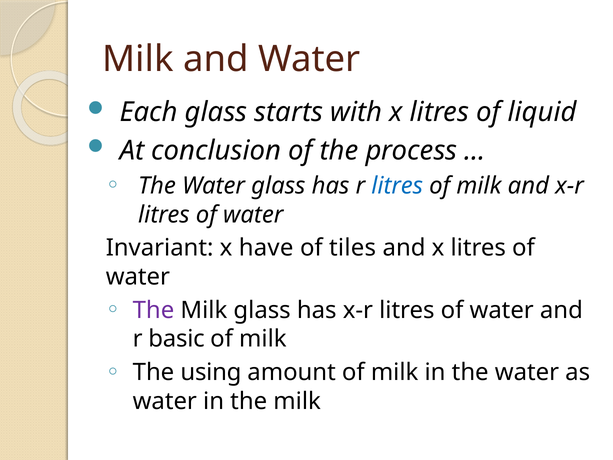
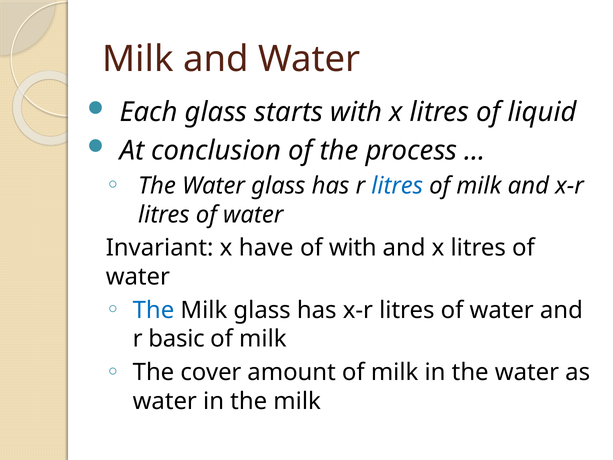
of tiles: tiles -> with
The at (153, 310) colour: purple -> blue
using: using -> cover
